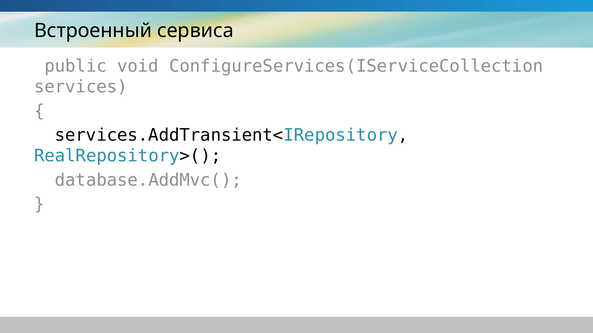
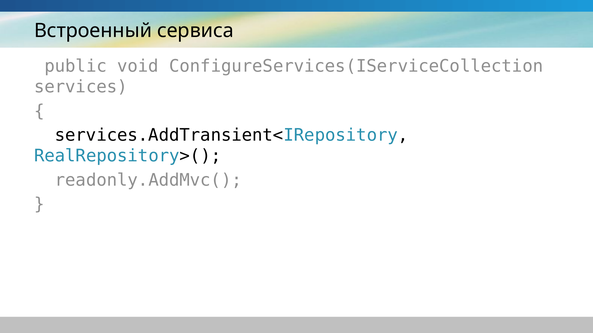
database.AddMvc(: database.AddMvc( -> readonly.AddMvc(
